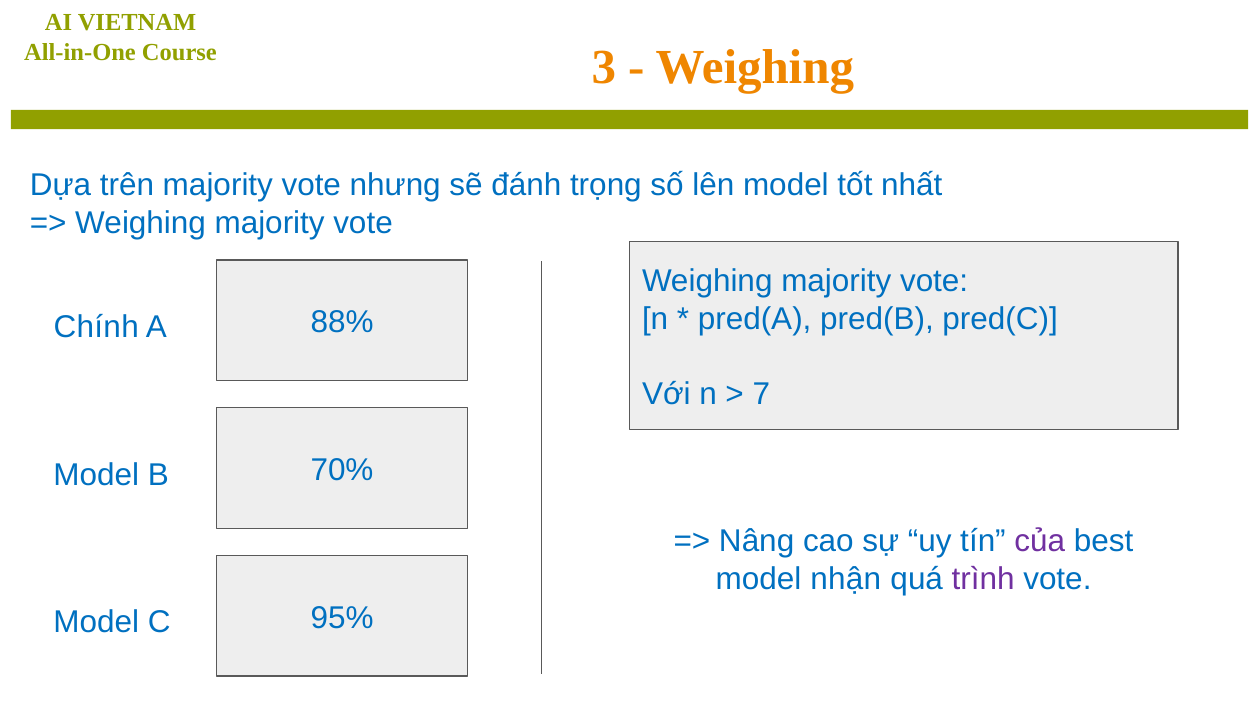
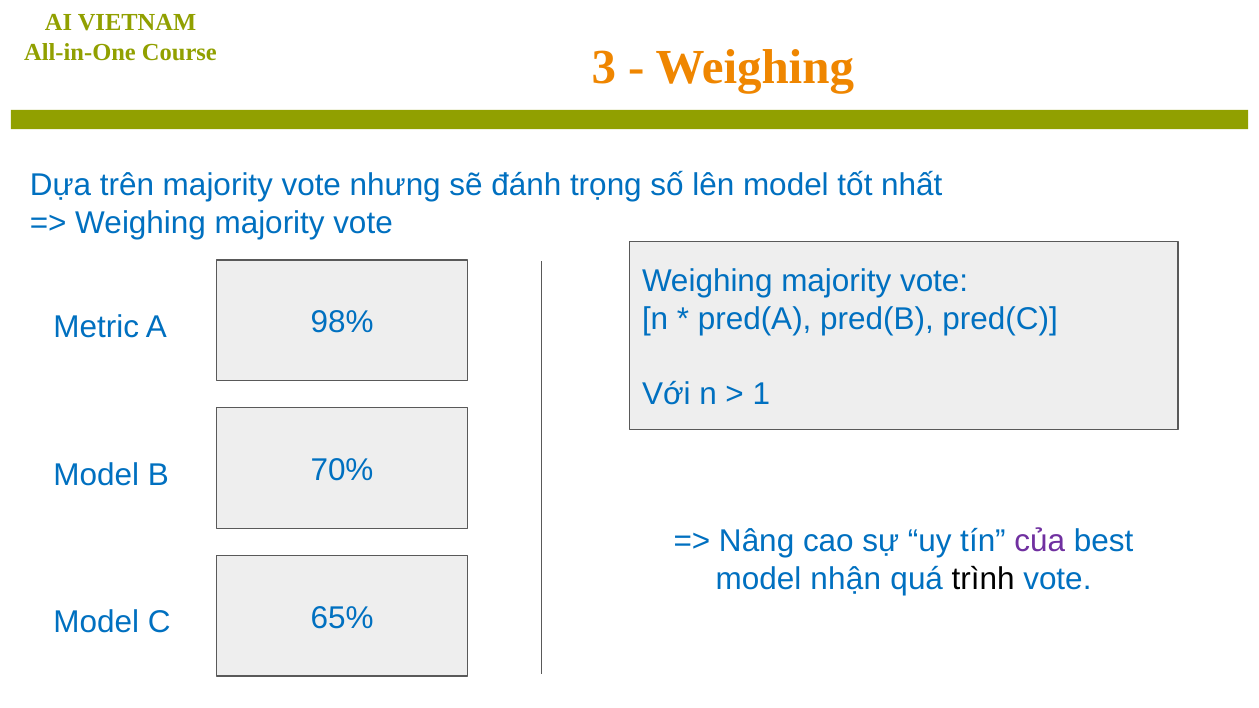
88%: 88% -> 98%
Chính: Chính -> Metric
7: 7 -> 1
trình colour: purple -> black
95%: 95% -> 65%
